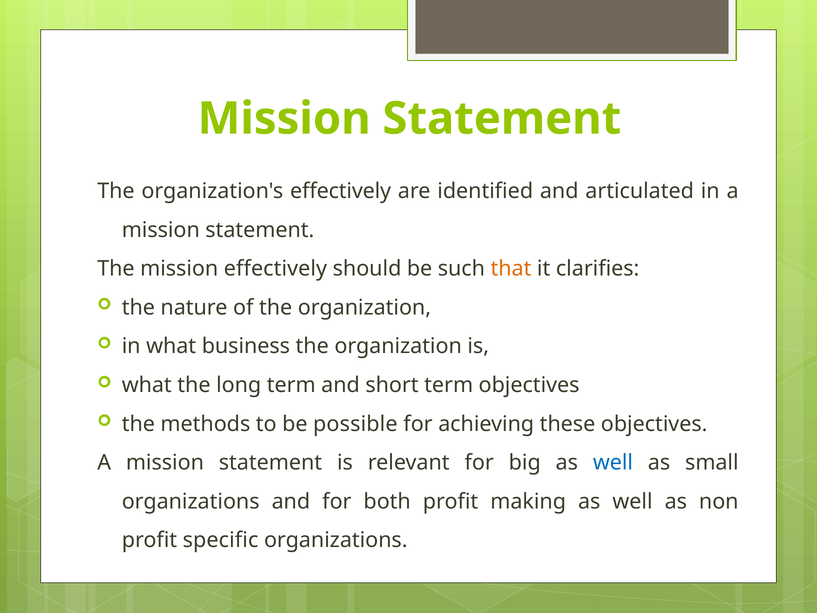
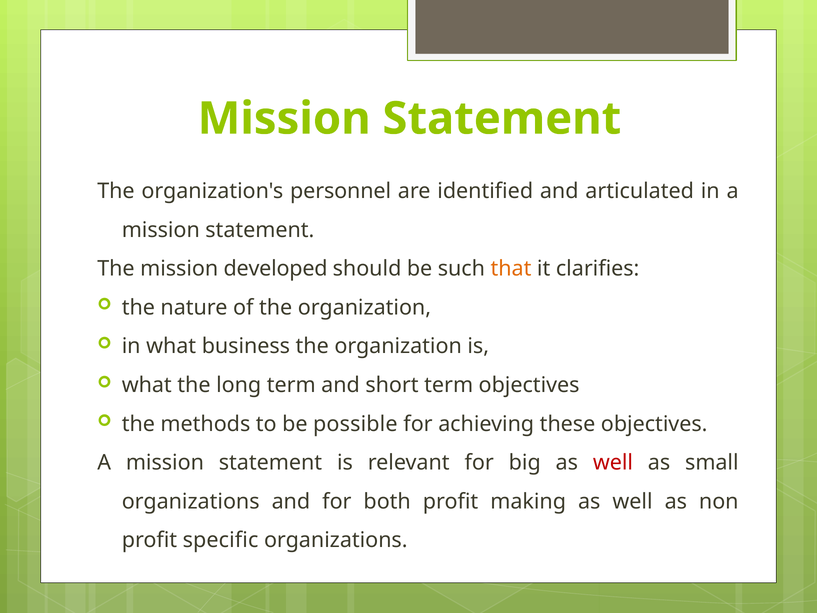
organization's effectively: effectively -> personnel
mission effectively: effectively -> developed
well at (613, 463) colour: blue -> red
